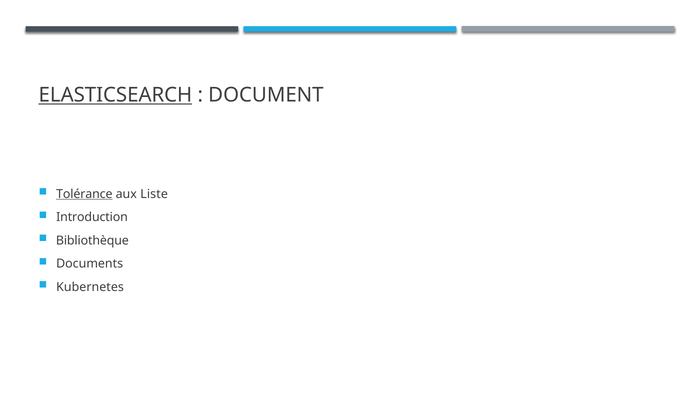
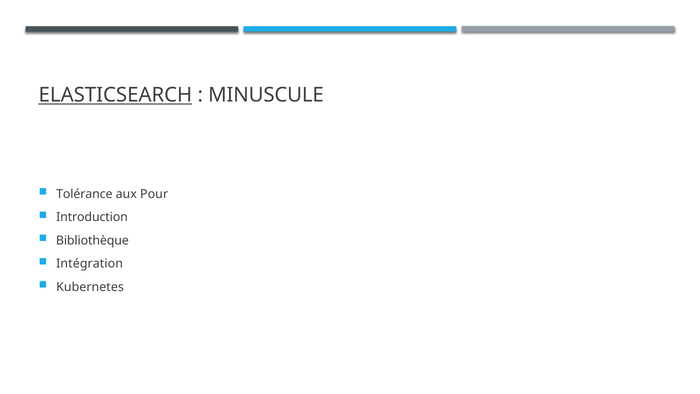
DOCUMENT: DOCUMENT -> MINUSCULE
Tolérance underline: present -> none
Liste: Liste -> Pour
Documents: Documents -> Intégration
